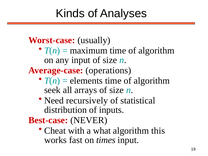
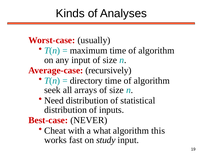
operations: operations -> recursively
elements: elements -> directory
Need recursively: recursively -> distribution
times: times -> study
